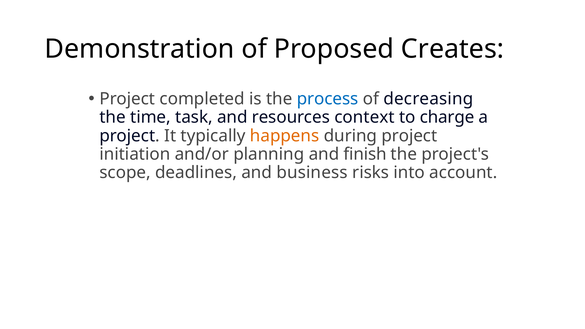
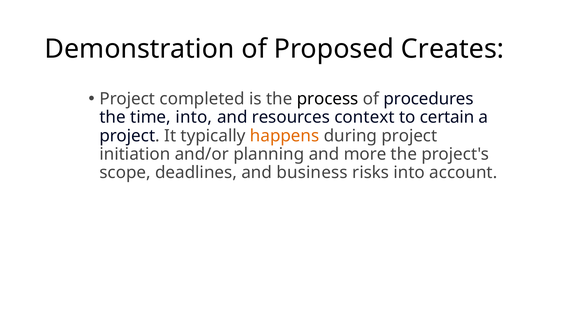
process colour: blue -> black
decreasing: decreasing -> procedures
time task: task -> into
charge: charge -> certain
finish: finish -> more
